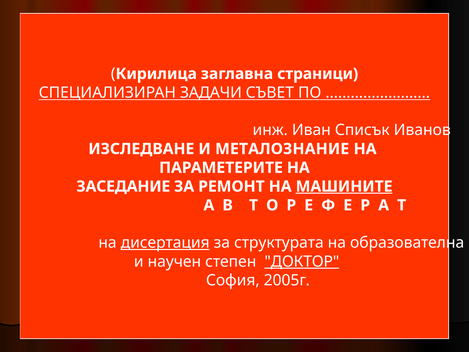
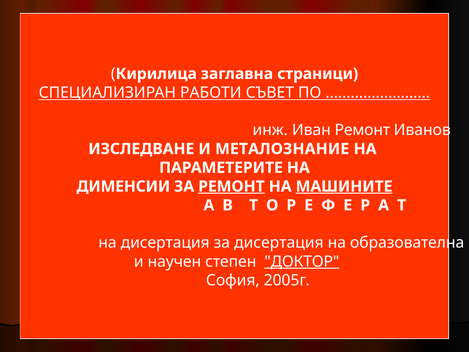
ЗАДАЧИ: ЗАДАЧИ -> РАБОТИ
Иван Списък: Списък -> Ремонт
ЗАСЕДАНИЕ: ЗАСЕДАНИЕ -> ДИМЕНСИИ
РЕМОНТ at (231, 186) underline: none -> present
дисертация at (165, 243) underline: present -> none
за структурата: структурата -> дисертация
